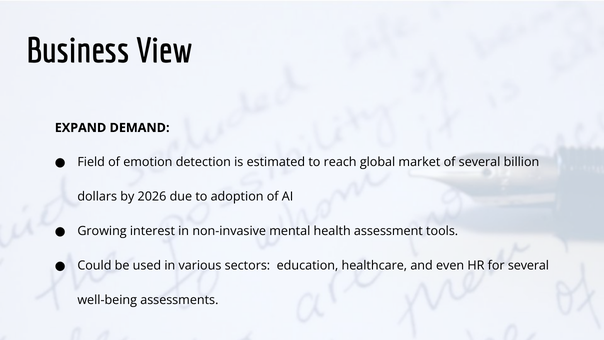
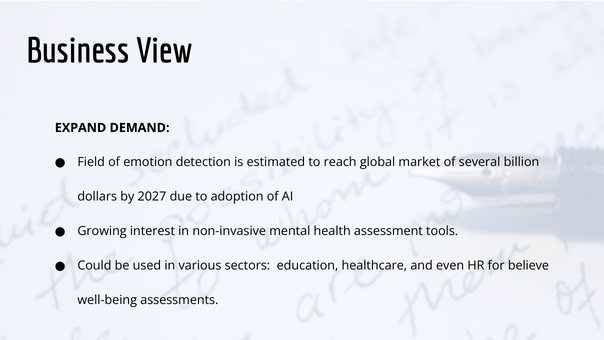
2026: 2026 -> 2027
for several: several -> believe
